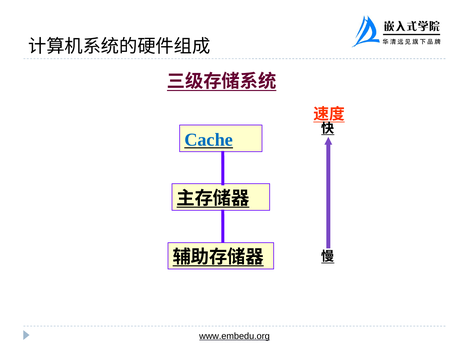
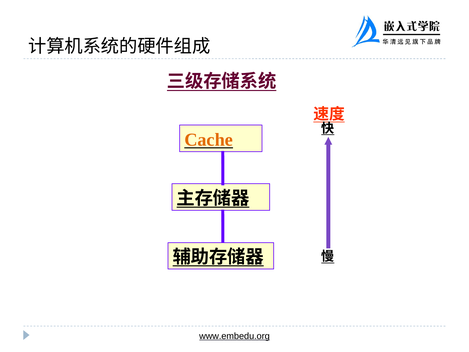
Cache colour: blue -> orange
